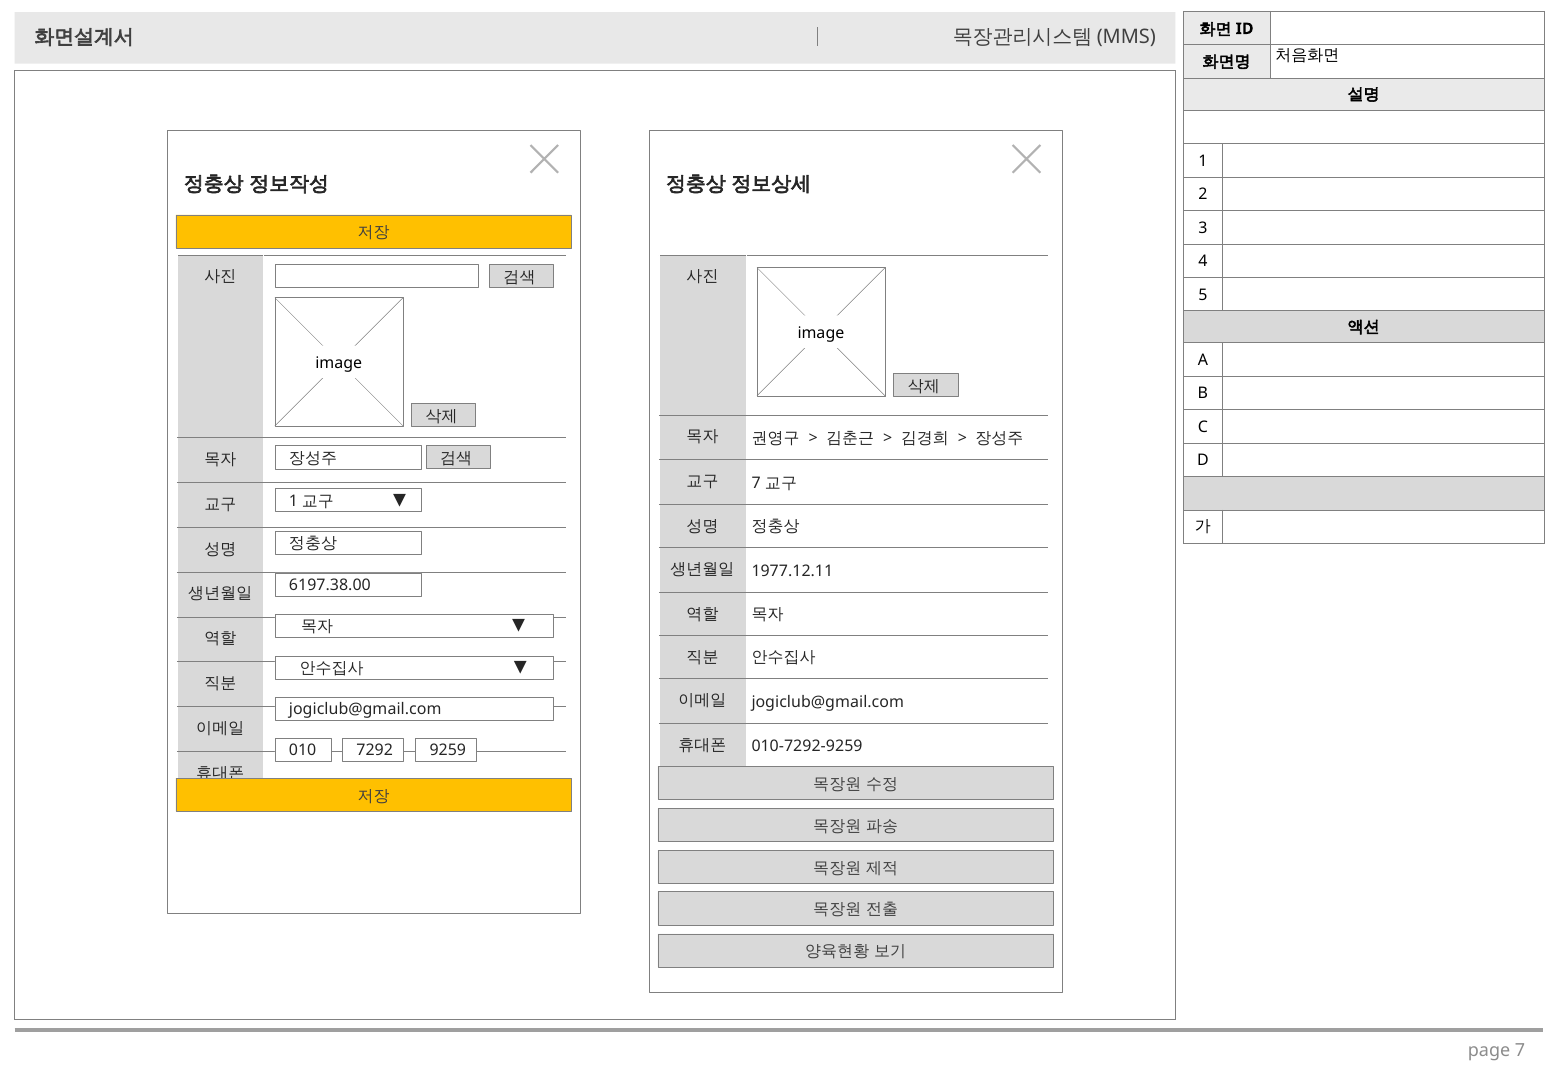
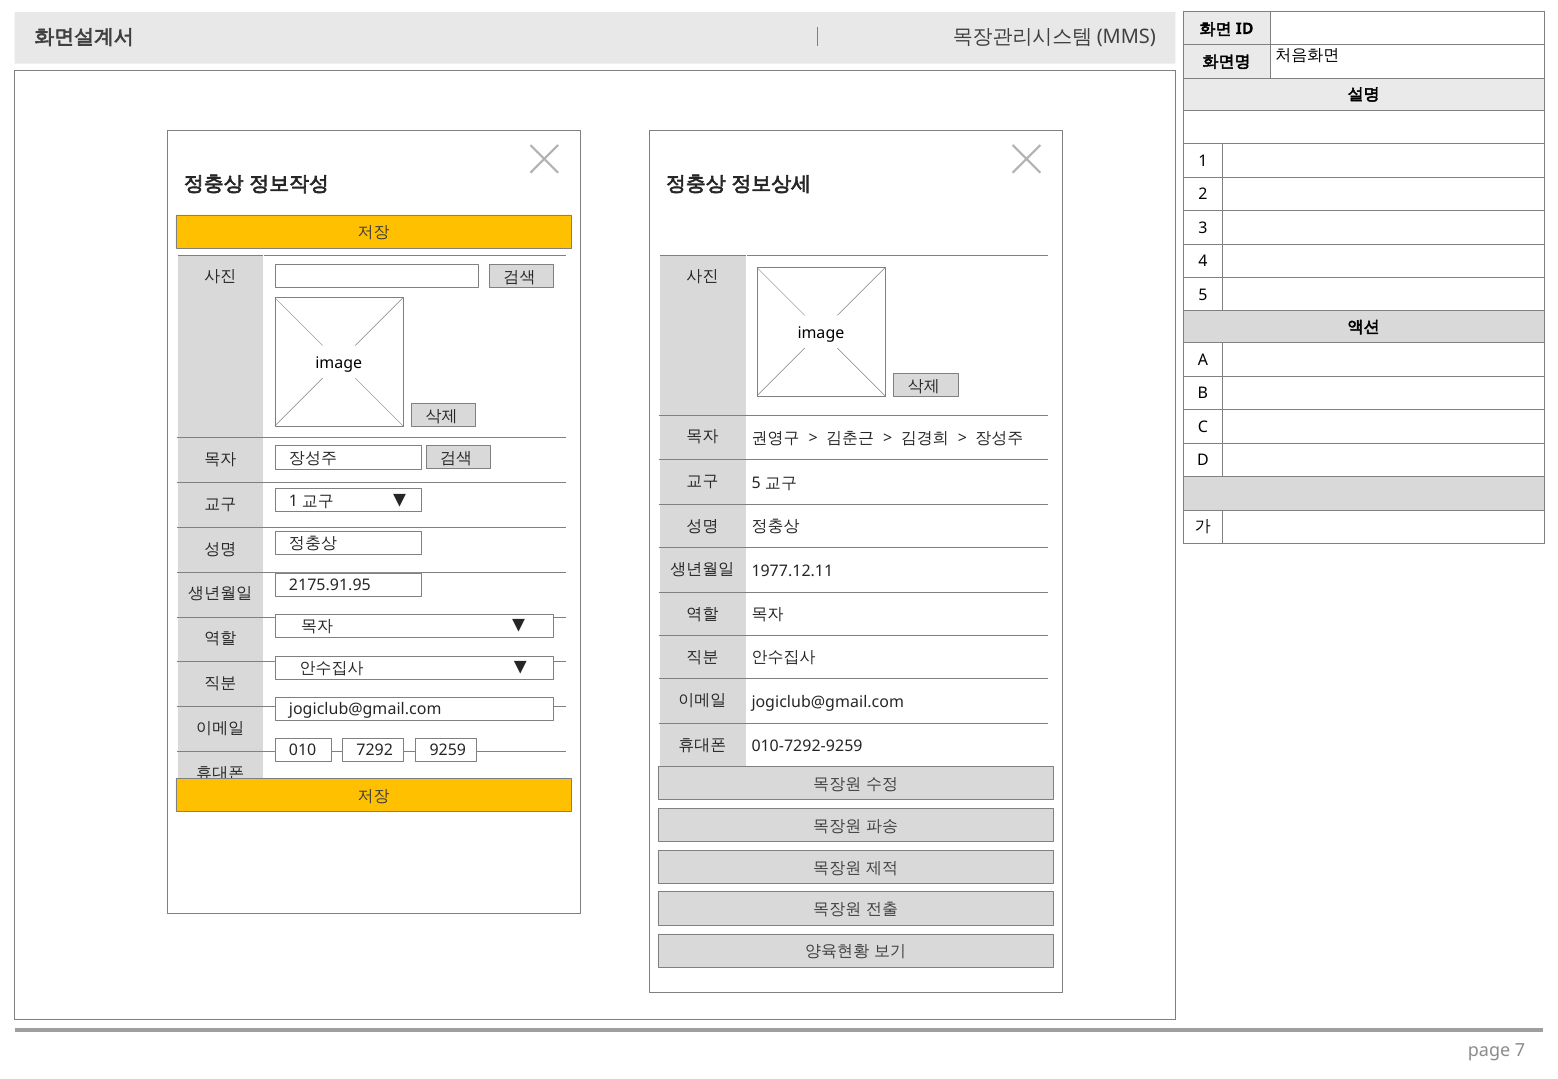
7 at (756, 483): 7 -> 5
6197.38.00: 6197.38.00 -> 2175.91.95
